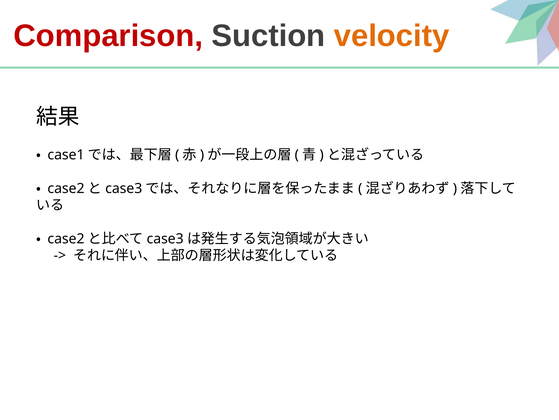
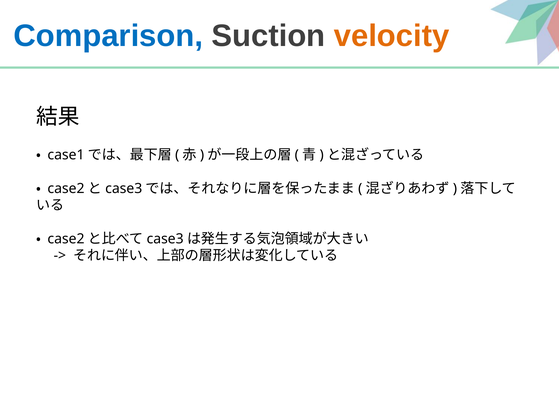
Comparison colour: red -> blue
